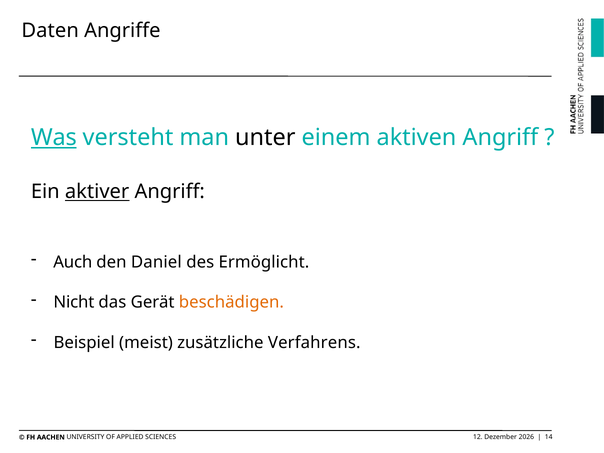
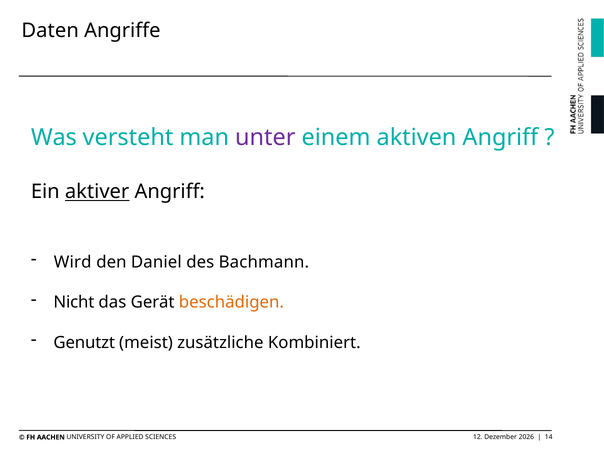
Was underline: present -> none
unter colour: black -> purple
Auch: Auch -> Wird
Ermöglicht: Ermöglicht -> Bachmann
Beispiel: Beispiel -> Genutzt
Verfahrens: Verfahrens -> Kombiniert
